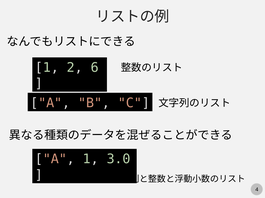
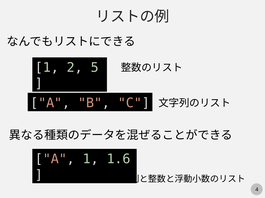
6: 6 -> 5
3.0: 3.0 -> 1.6
